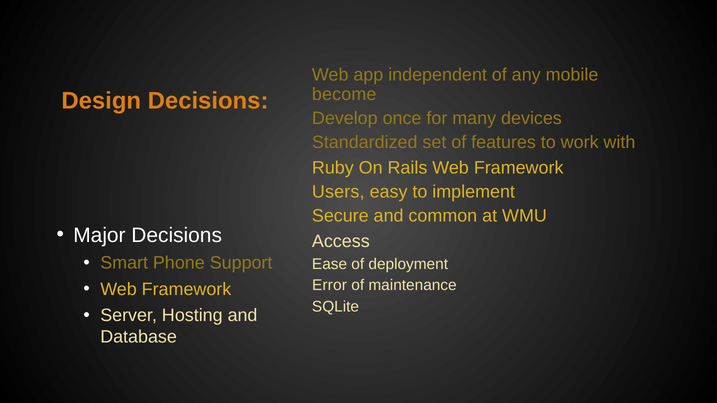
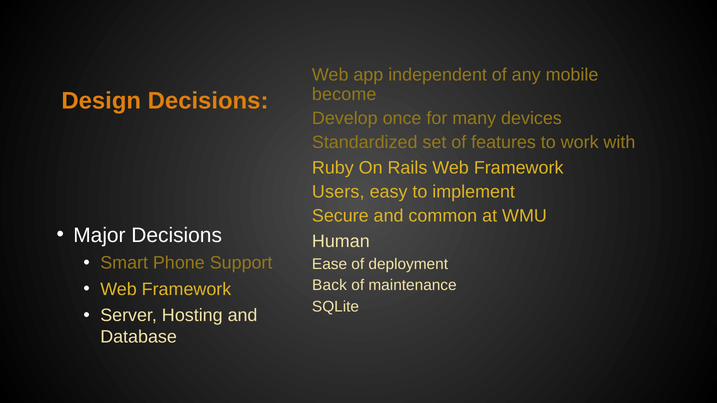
Access: Access -> Human
Error: Error -> Back
